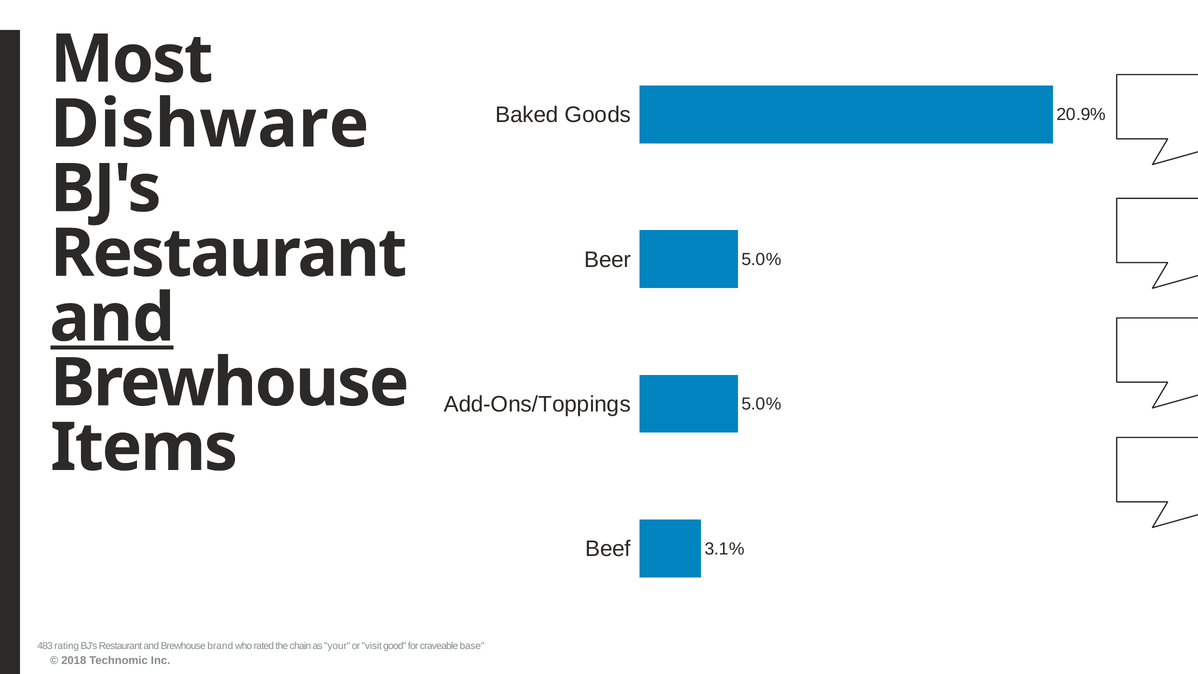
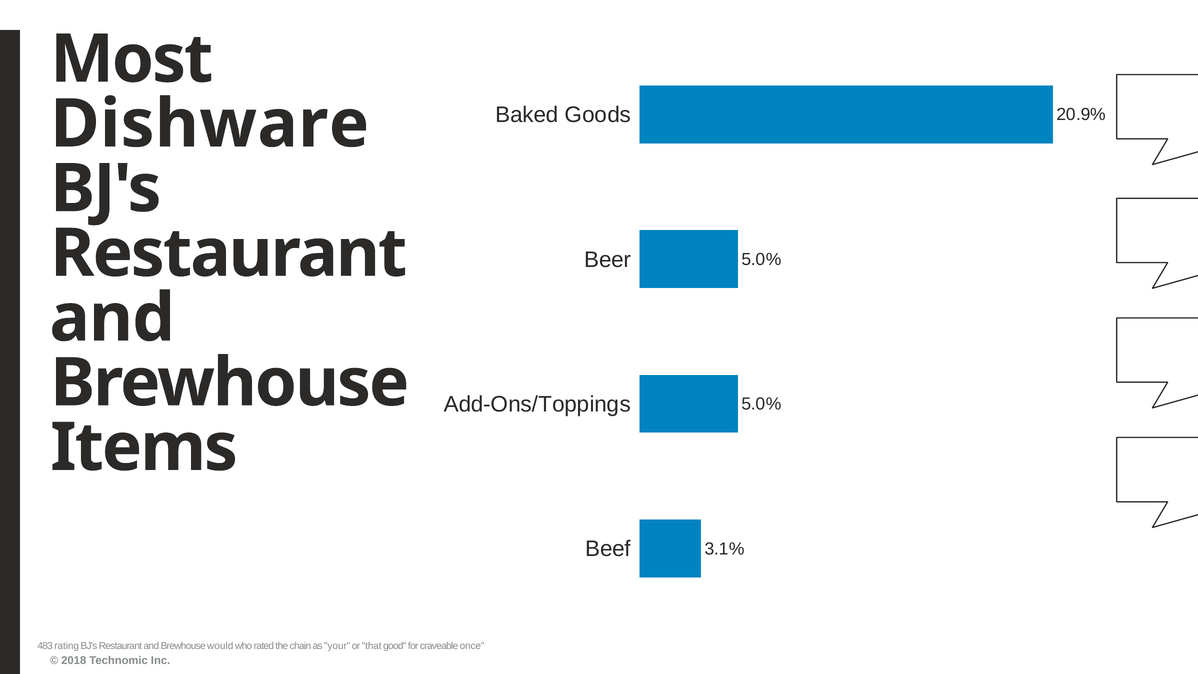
and at (112, 318) underline: present -> none
brand: brand -> would
visit: visit -> that
base: base -> once
